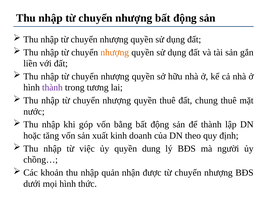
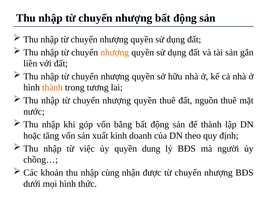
thành at (52, 88) colour: purple -> orange
chung: chung -> nguồn
quản: quản -> cùng
